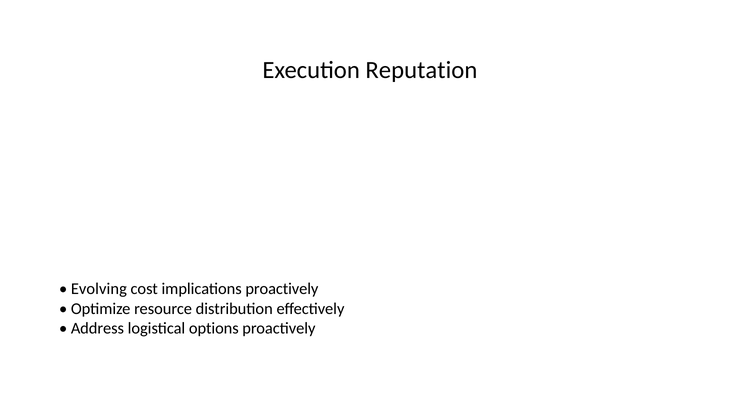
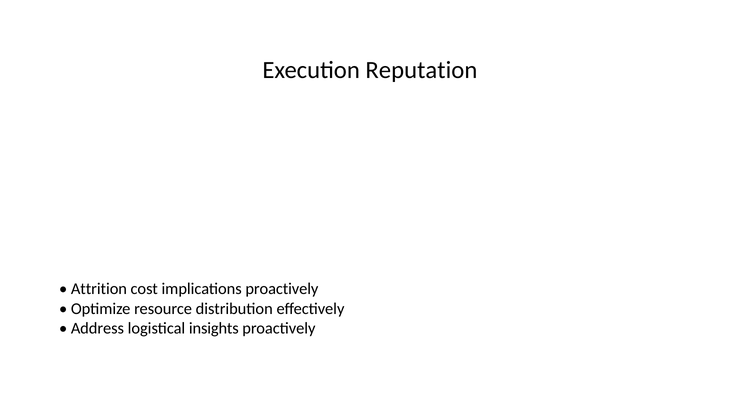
Evolving: Evolving -> Attrition
options: options -> insights
